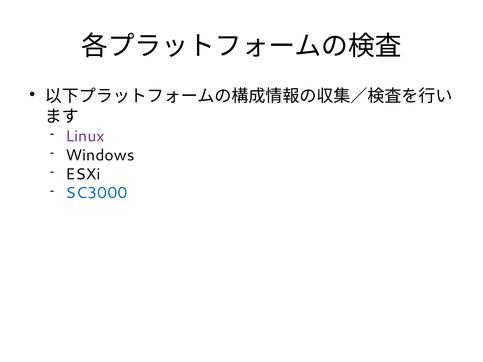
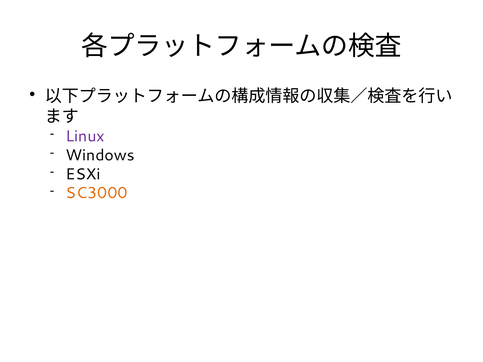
SC3000 colour: blue -> orange
